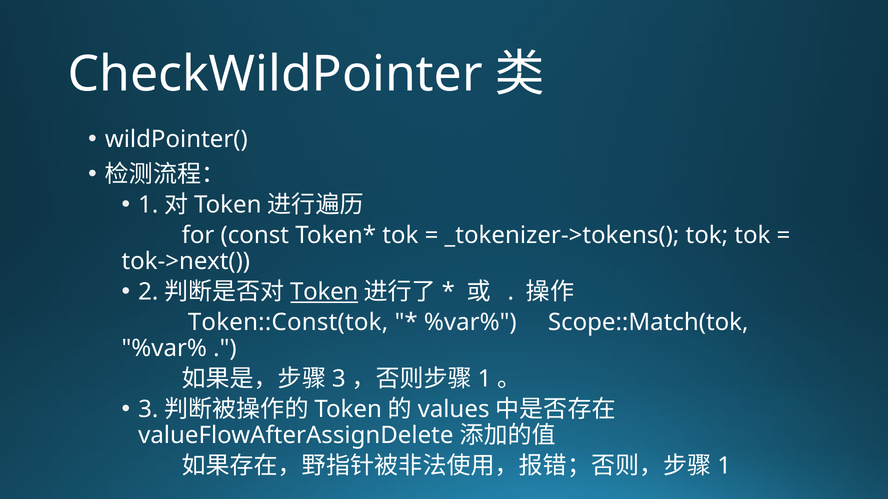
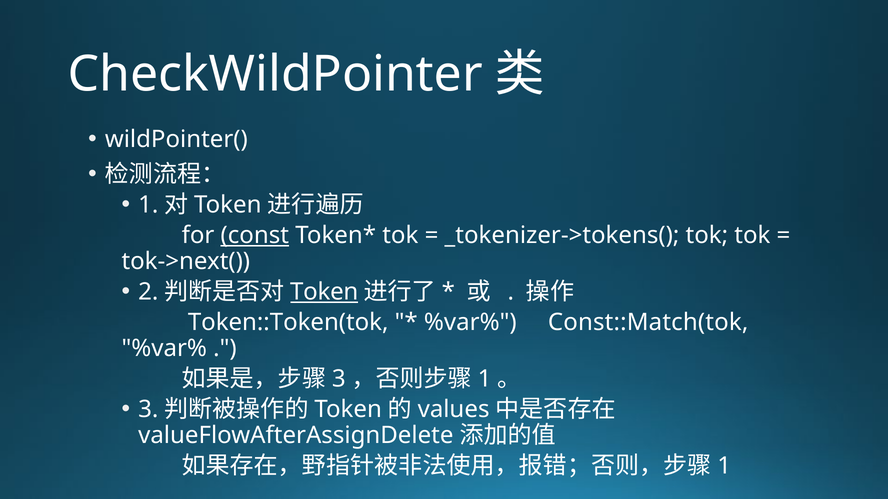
const underline: none -> present
Token::Const(tok: Token::Const(tok -> Token::Token(tok
Scope::Match(tok: Scope::Match(tok -> Const::Match(tok
